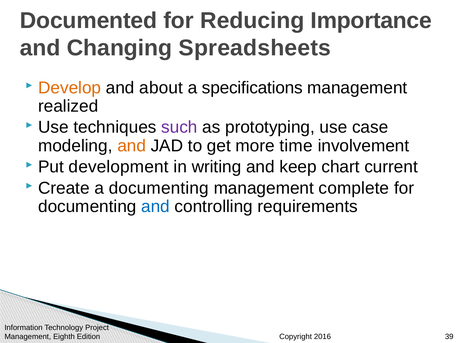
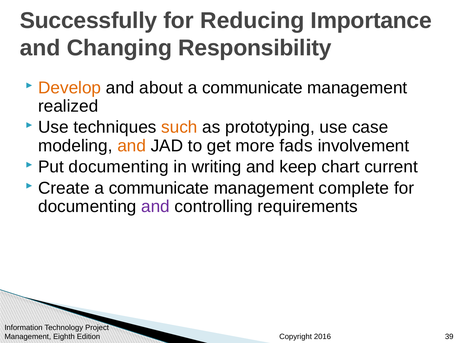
Documented: Documented -> Successfully
Spreadsheets: Spreadsheets -> Responsibility
specifications at (252, 88): specifications -> communicate
such colour: purple -> orange
time: time -> fads
Put development: development -> documenting
Create a documenting: documenting -> communicate
and at (156, 207) colour: blue -> purple
